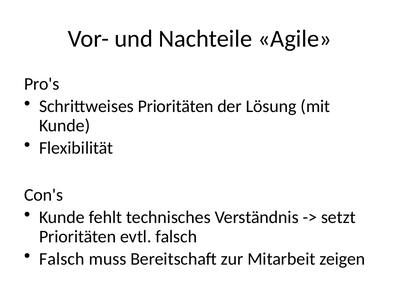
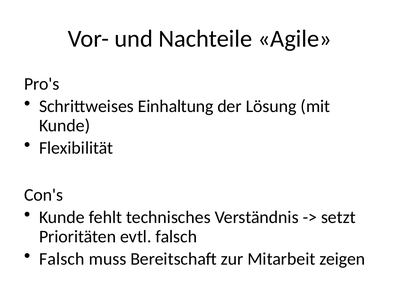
Schrittweises Prioritäten: Prioritäten -> Einhaltung
